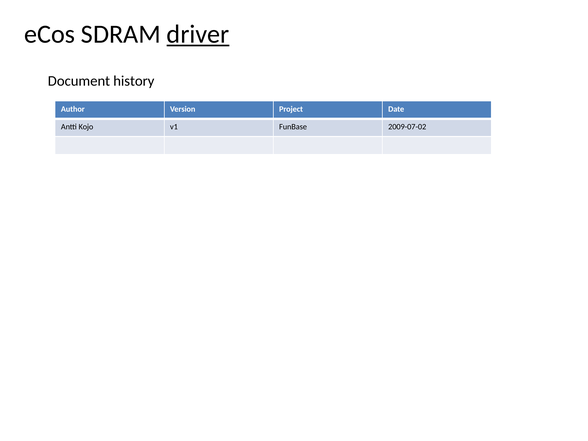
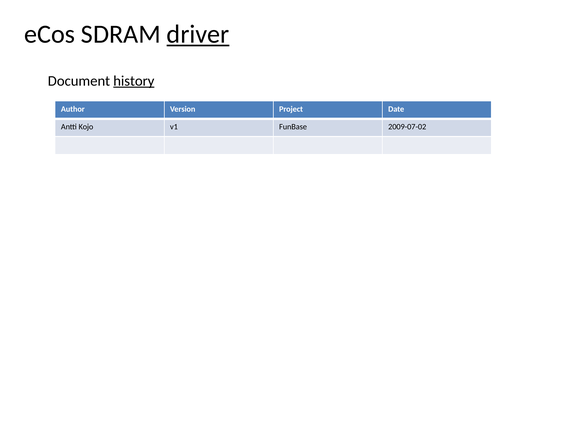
history underline: none -> present
